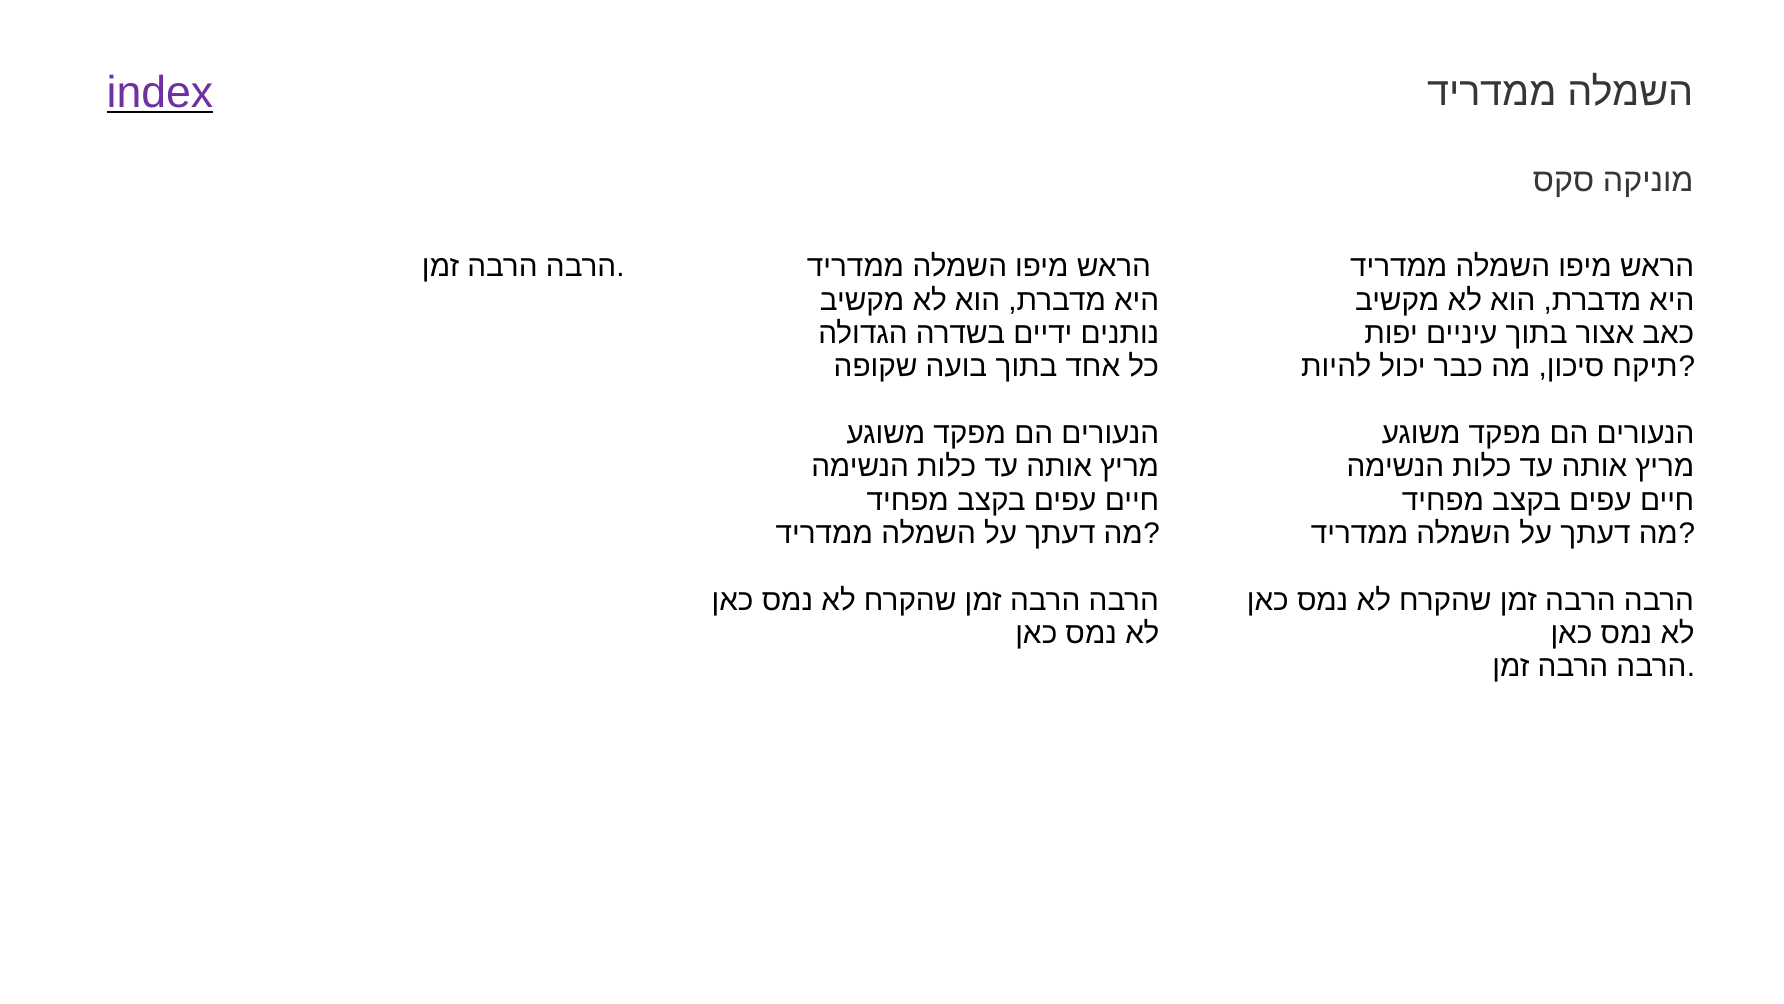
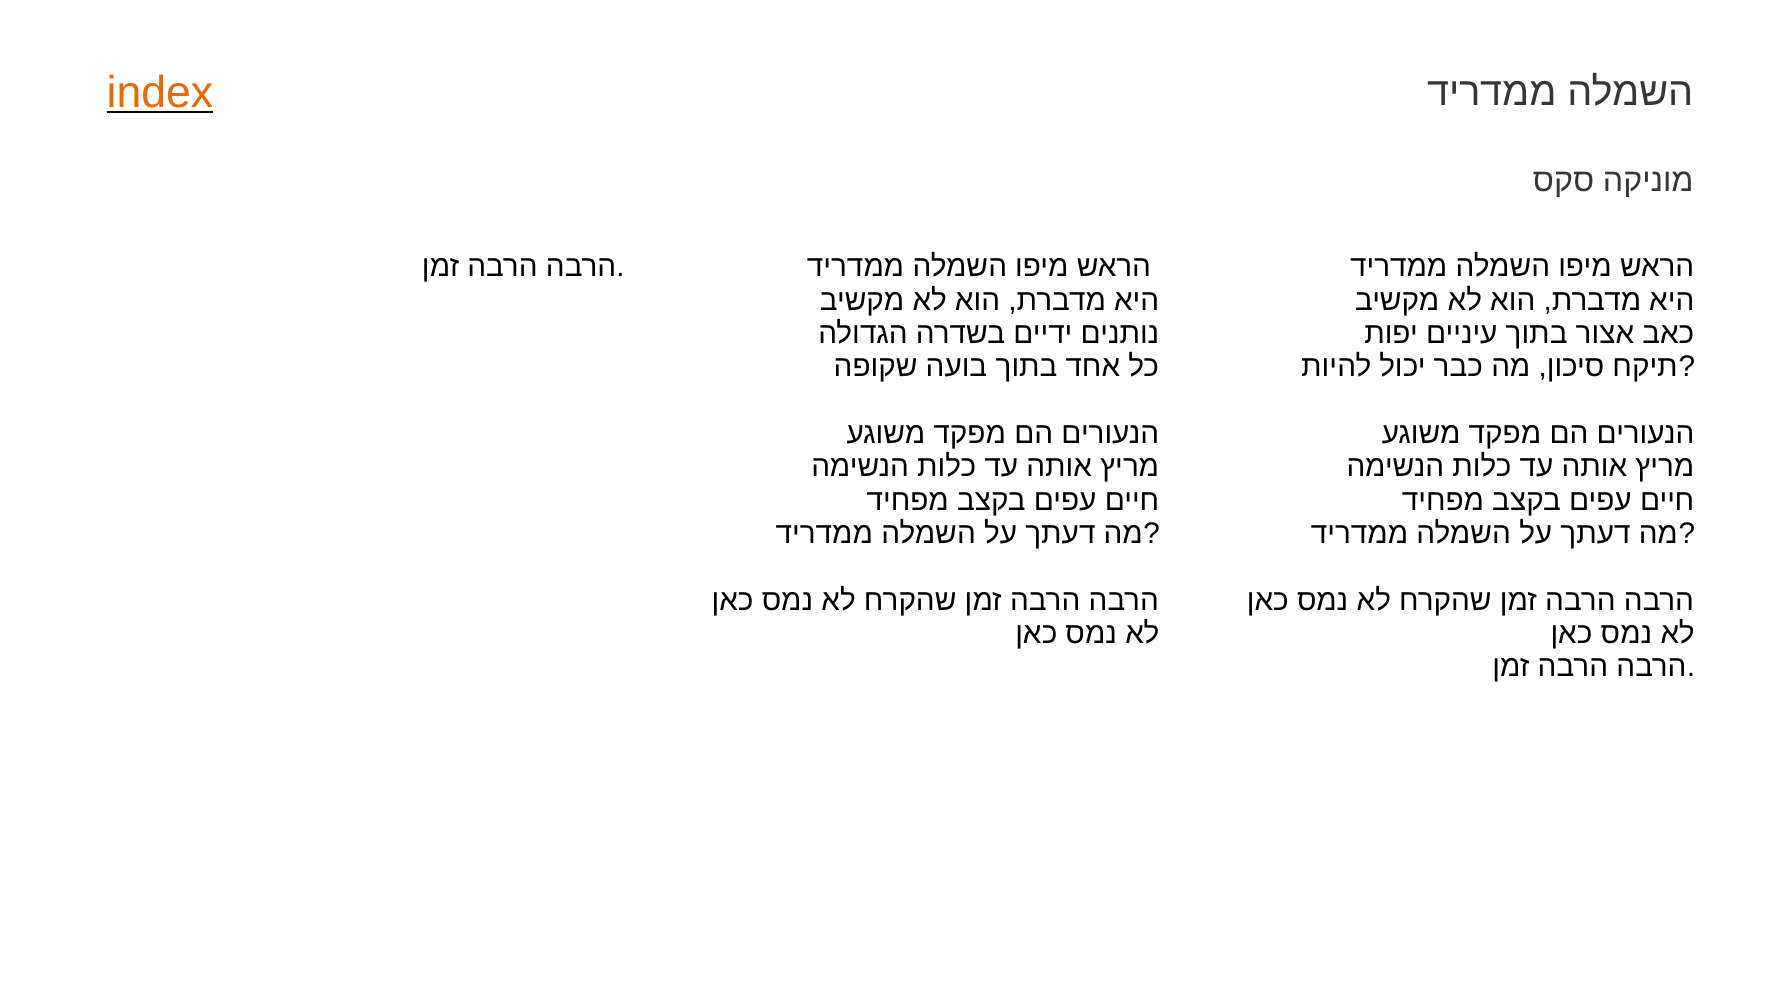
index colour: purple -> orange
